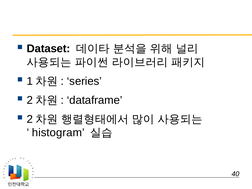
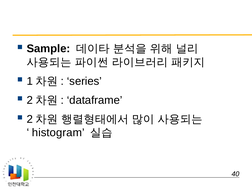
Dataset: Dataset -> Sample
